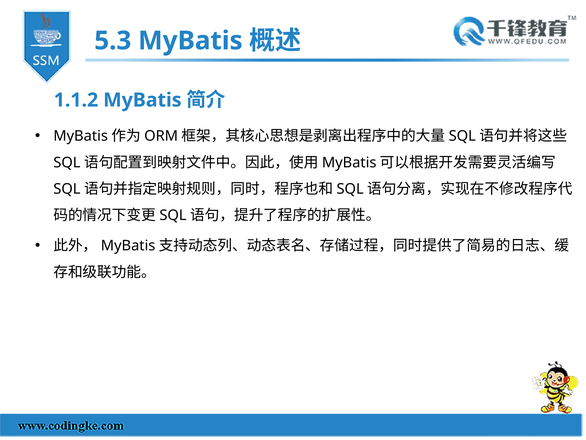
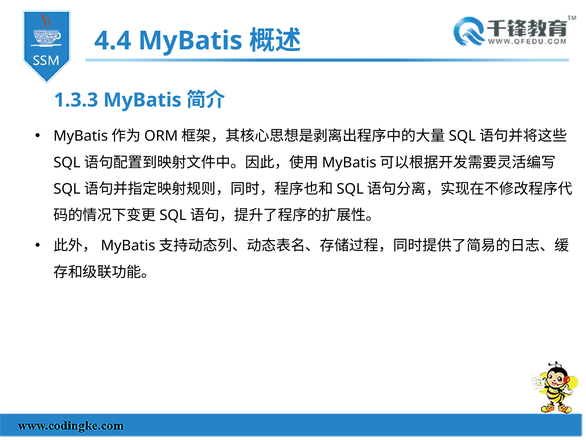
5.3: 5.3 -> 4.4
1.1.2: 1.1.2 -> 1.3.3
